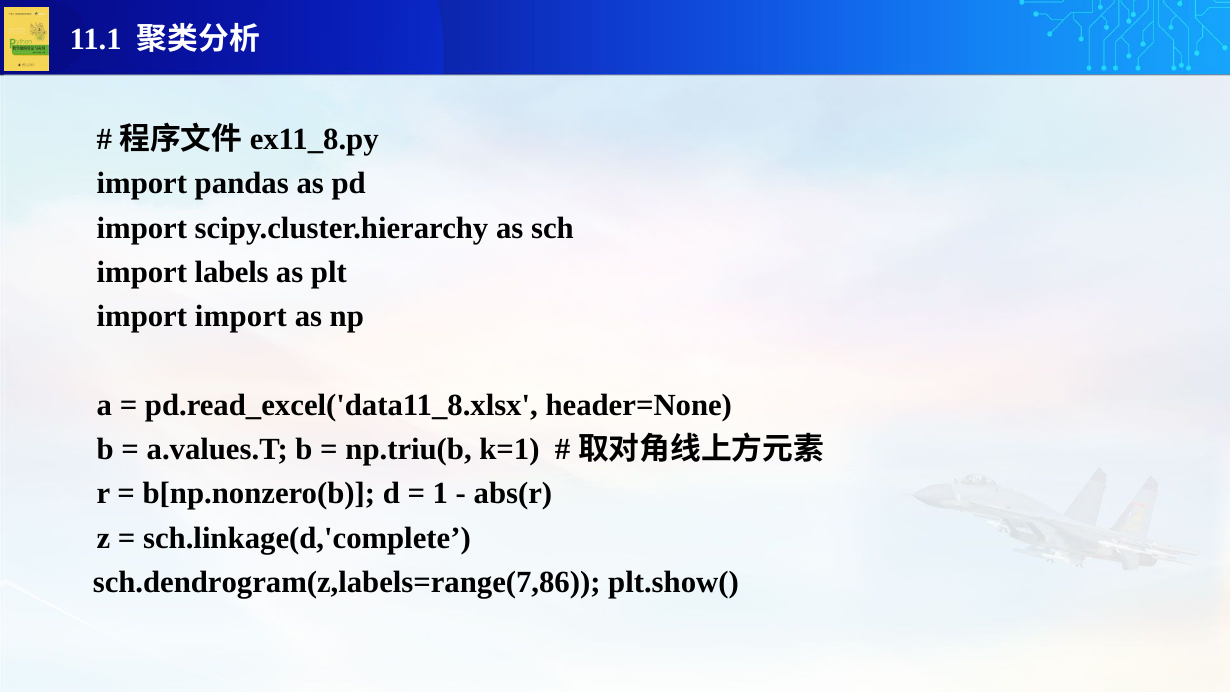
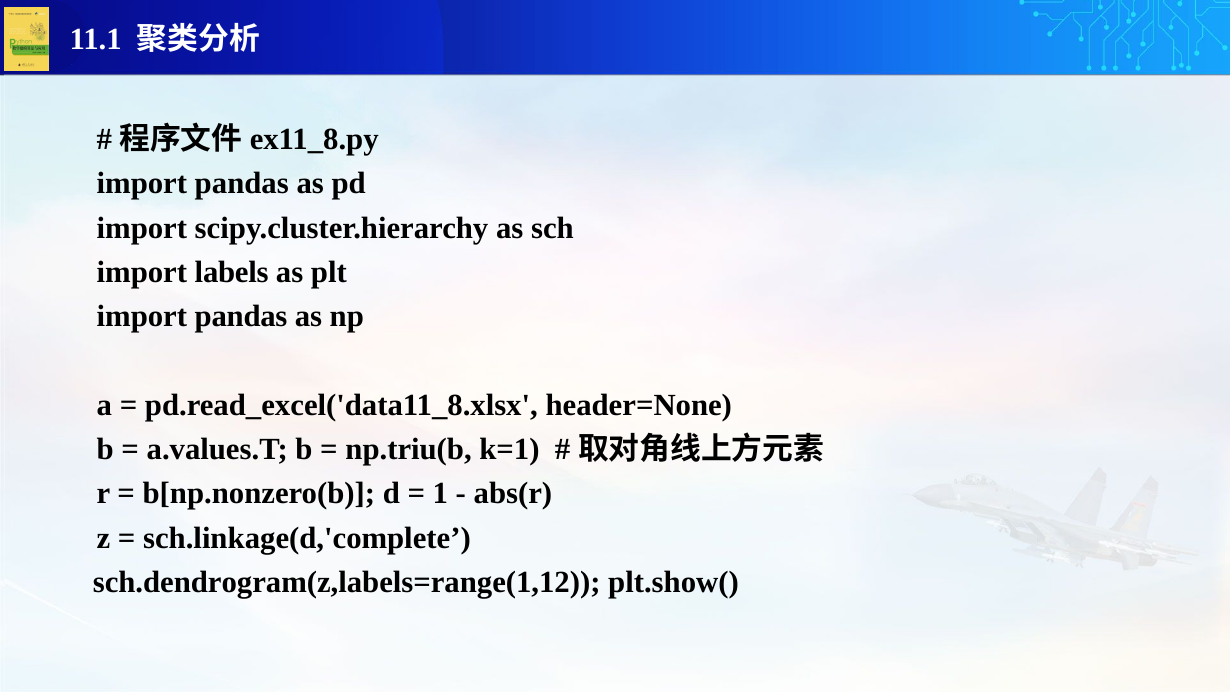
import at (241, 317): import -> pandas
sch.dendrogram(z,labels=range(7,86: sch.dendrogram(z,labels=range(7,86 -> sch.dendrogram(z,labels=range(1,12
